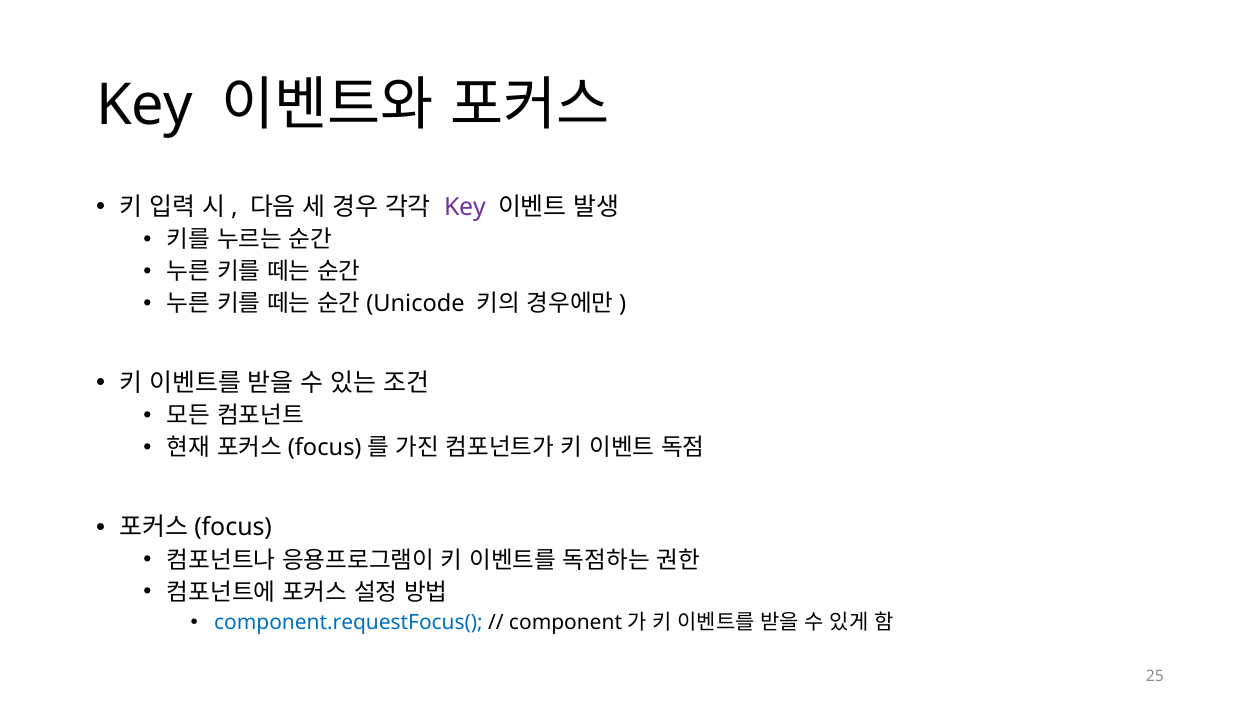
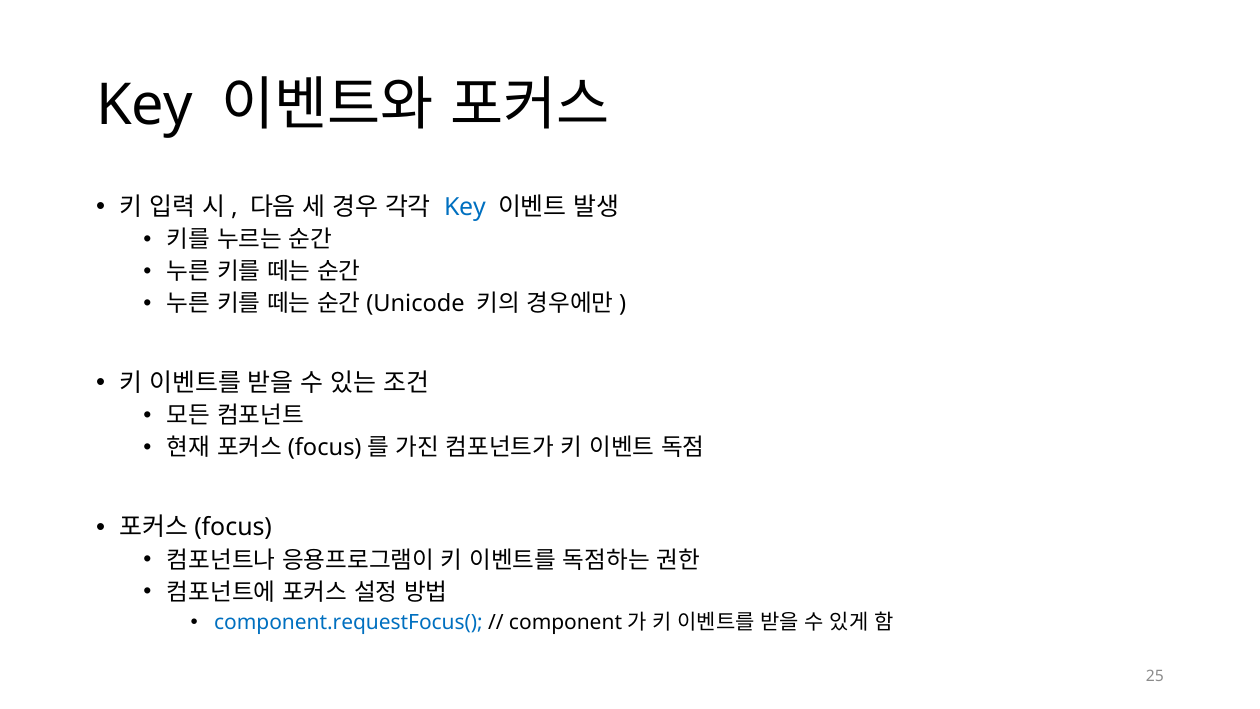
Key at (465, 207) colour: purple -> blue
